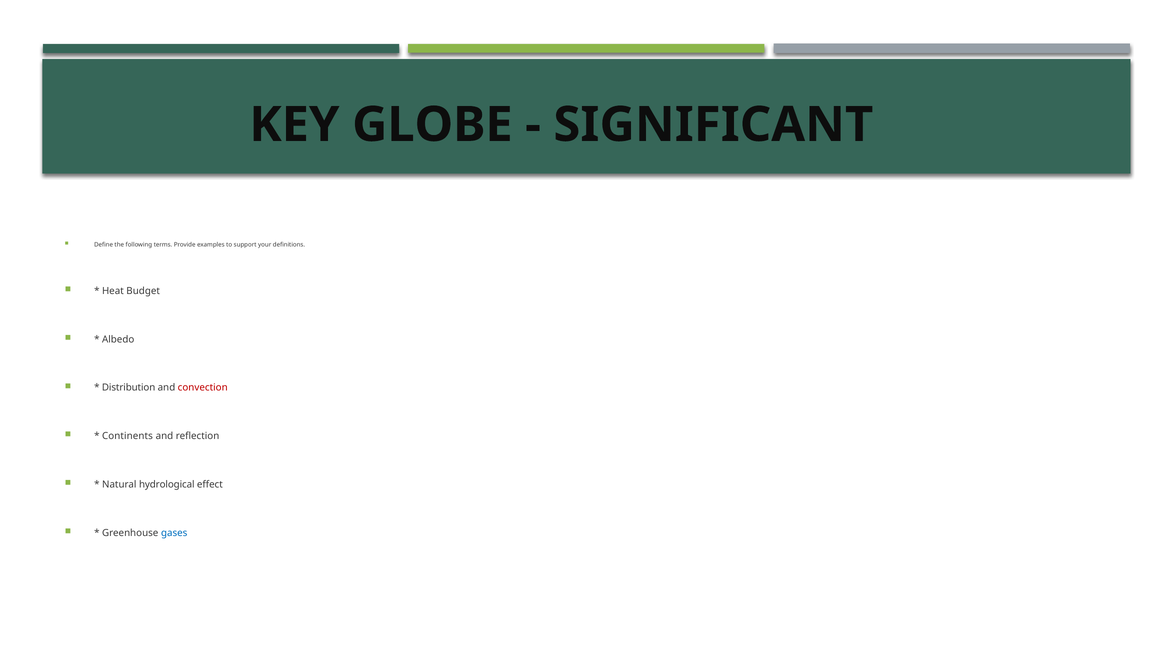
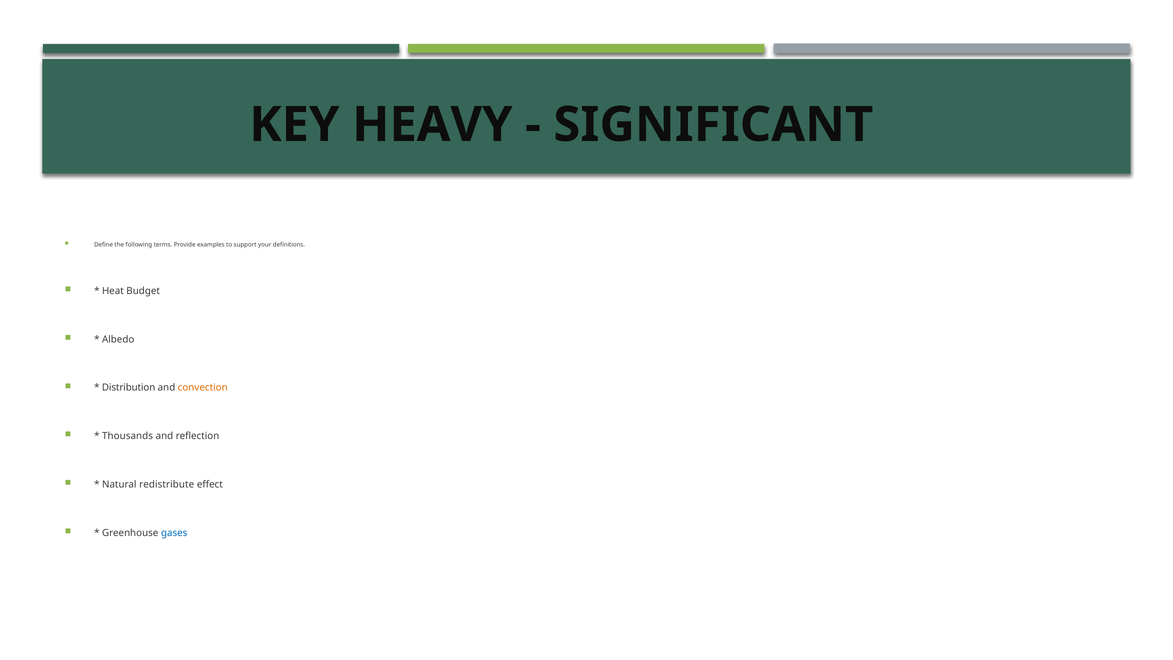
GLOBE: GLOBE -> HEAVY
convection colour: red -> orange
Continents: Continents -> Thousands
hydrological: hydrological -> redistribute
